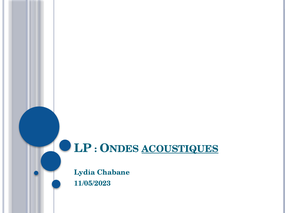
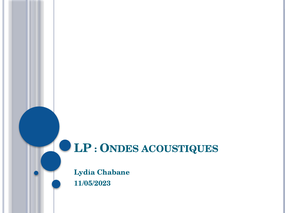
ACOUSTIQUES underline: present -> none
